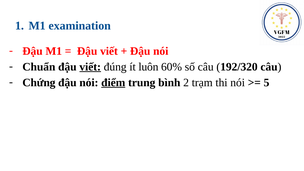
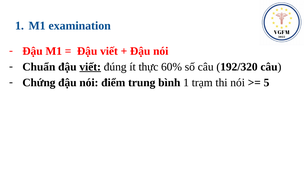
luôn: luôn -> thực
điểm underline: present -> none
bình 2: 2 -> 1
